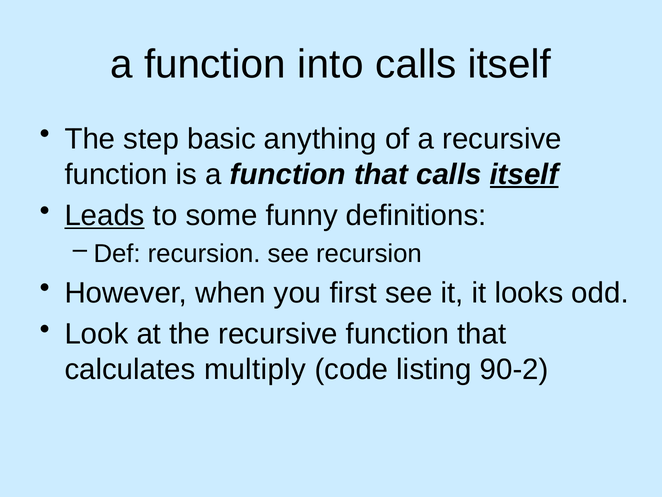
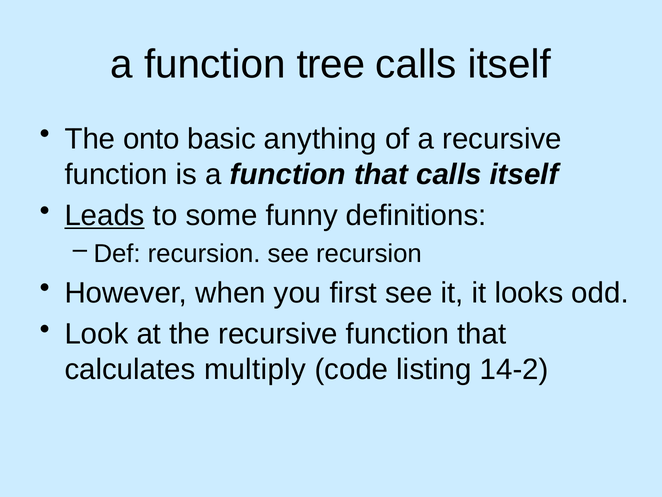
into: into -> tree
step: step -> onto
itself at (524, 174) underline: present -> none
90-2: 90-2 -> 14-2
